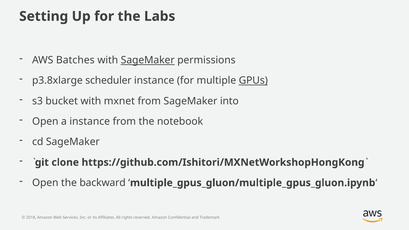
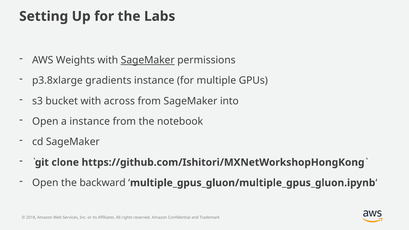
Batches: Batches -> Weights
scheduler: scheduler -> gradients
GPUs underline: present -> none
mxnet: mxnet -> across
